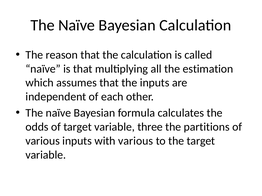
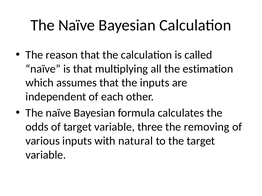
partitions: partitions -> removing
with various: various -> natural
